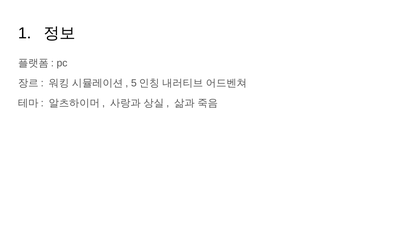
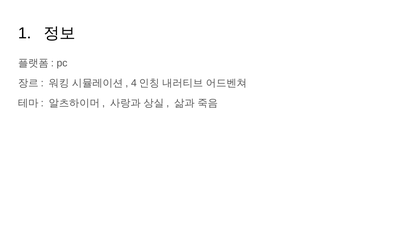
5: 5 -> 4
